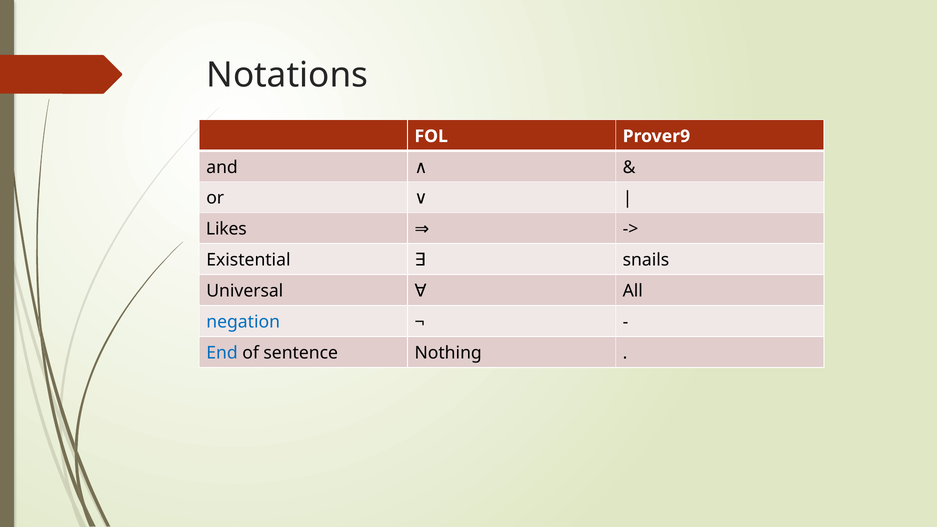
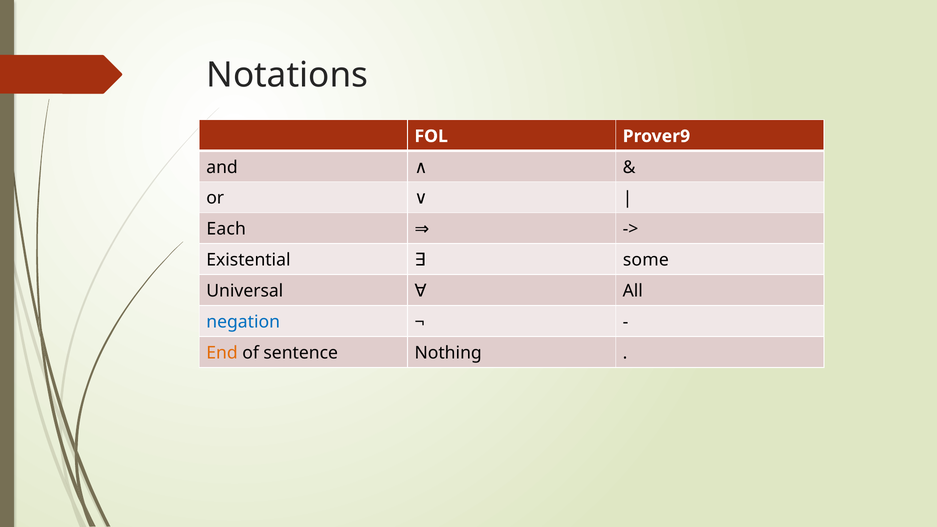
Likes: Likes -> Each
snails: snails -> some
End colour: blue -> orange
